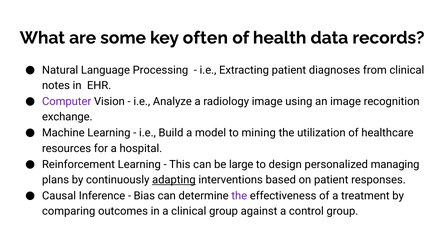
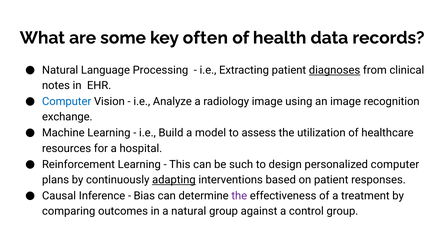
diagnoses underline: none -> present
Computer at (67, 102) colour: purple -> blue
mining: mining -> assess
large: large -> such
personalized managing: managing -> computer
a clinical: clinical -> natural
